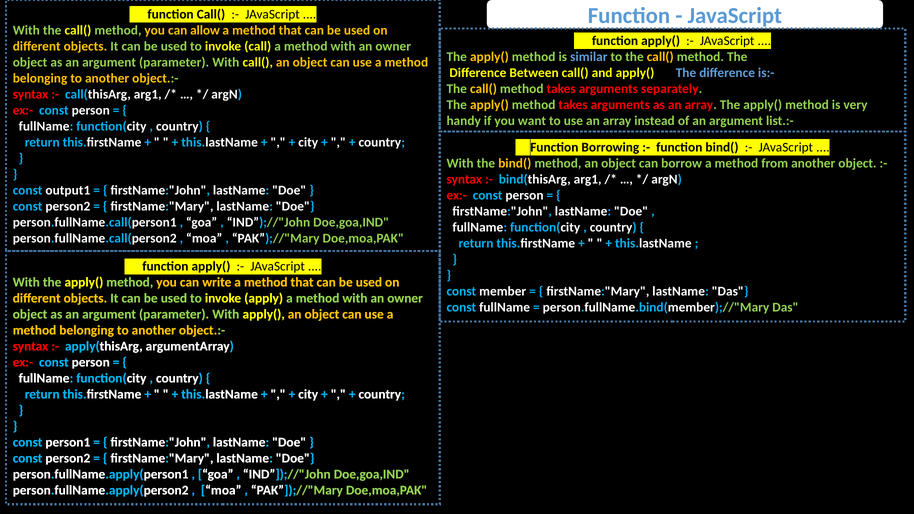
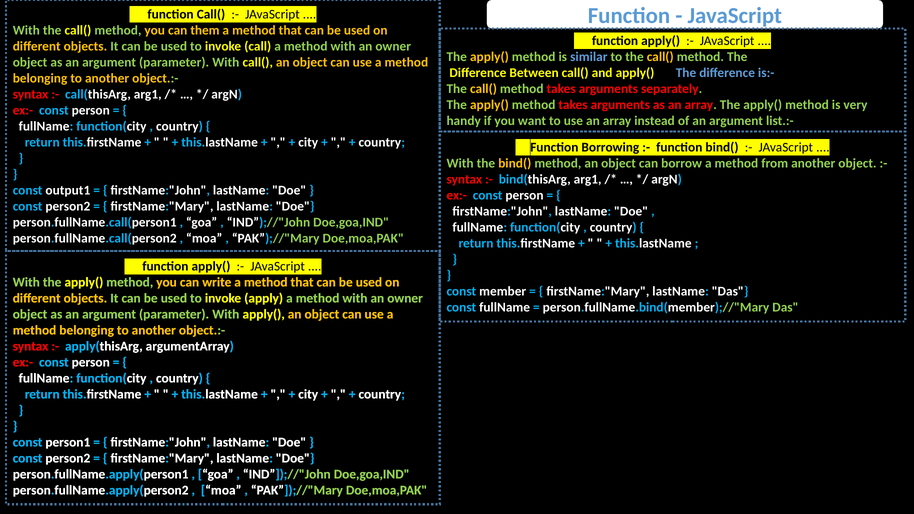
allow: allow -> them
